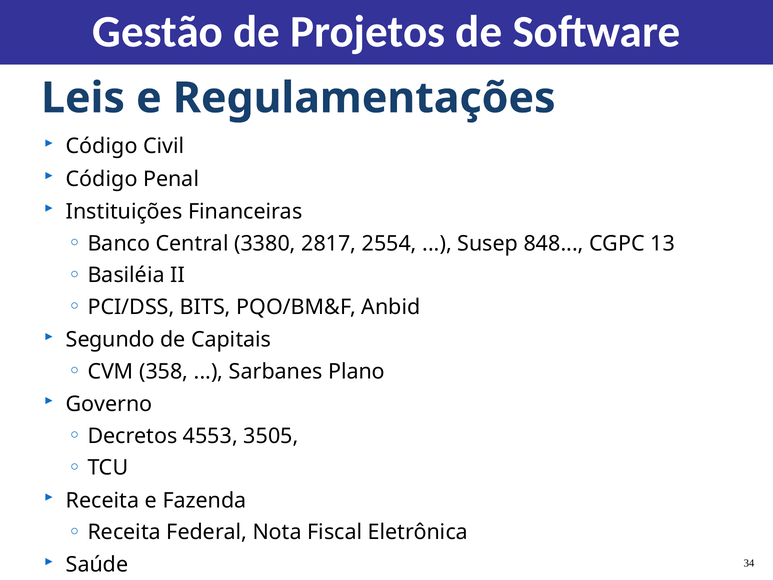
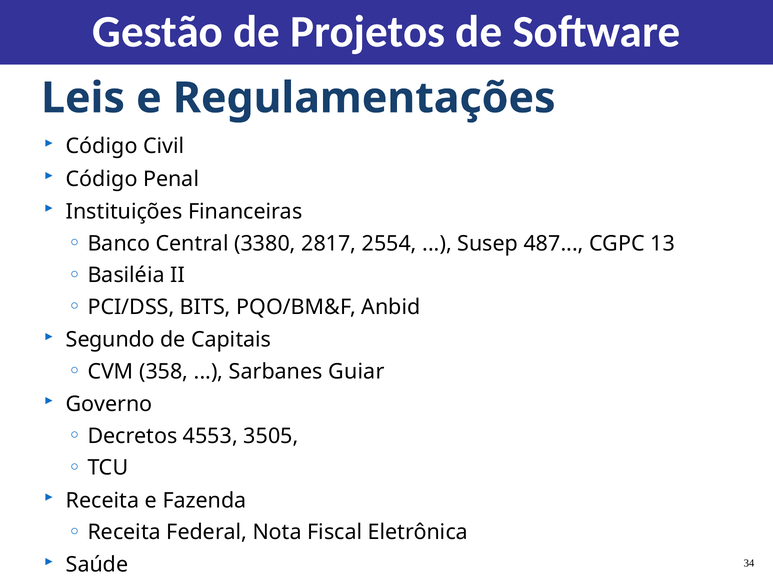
848: 848 -> 487
Plano: Plano -> Guiar
